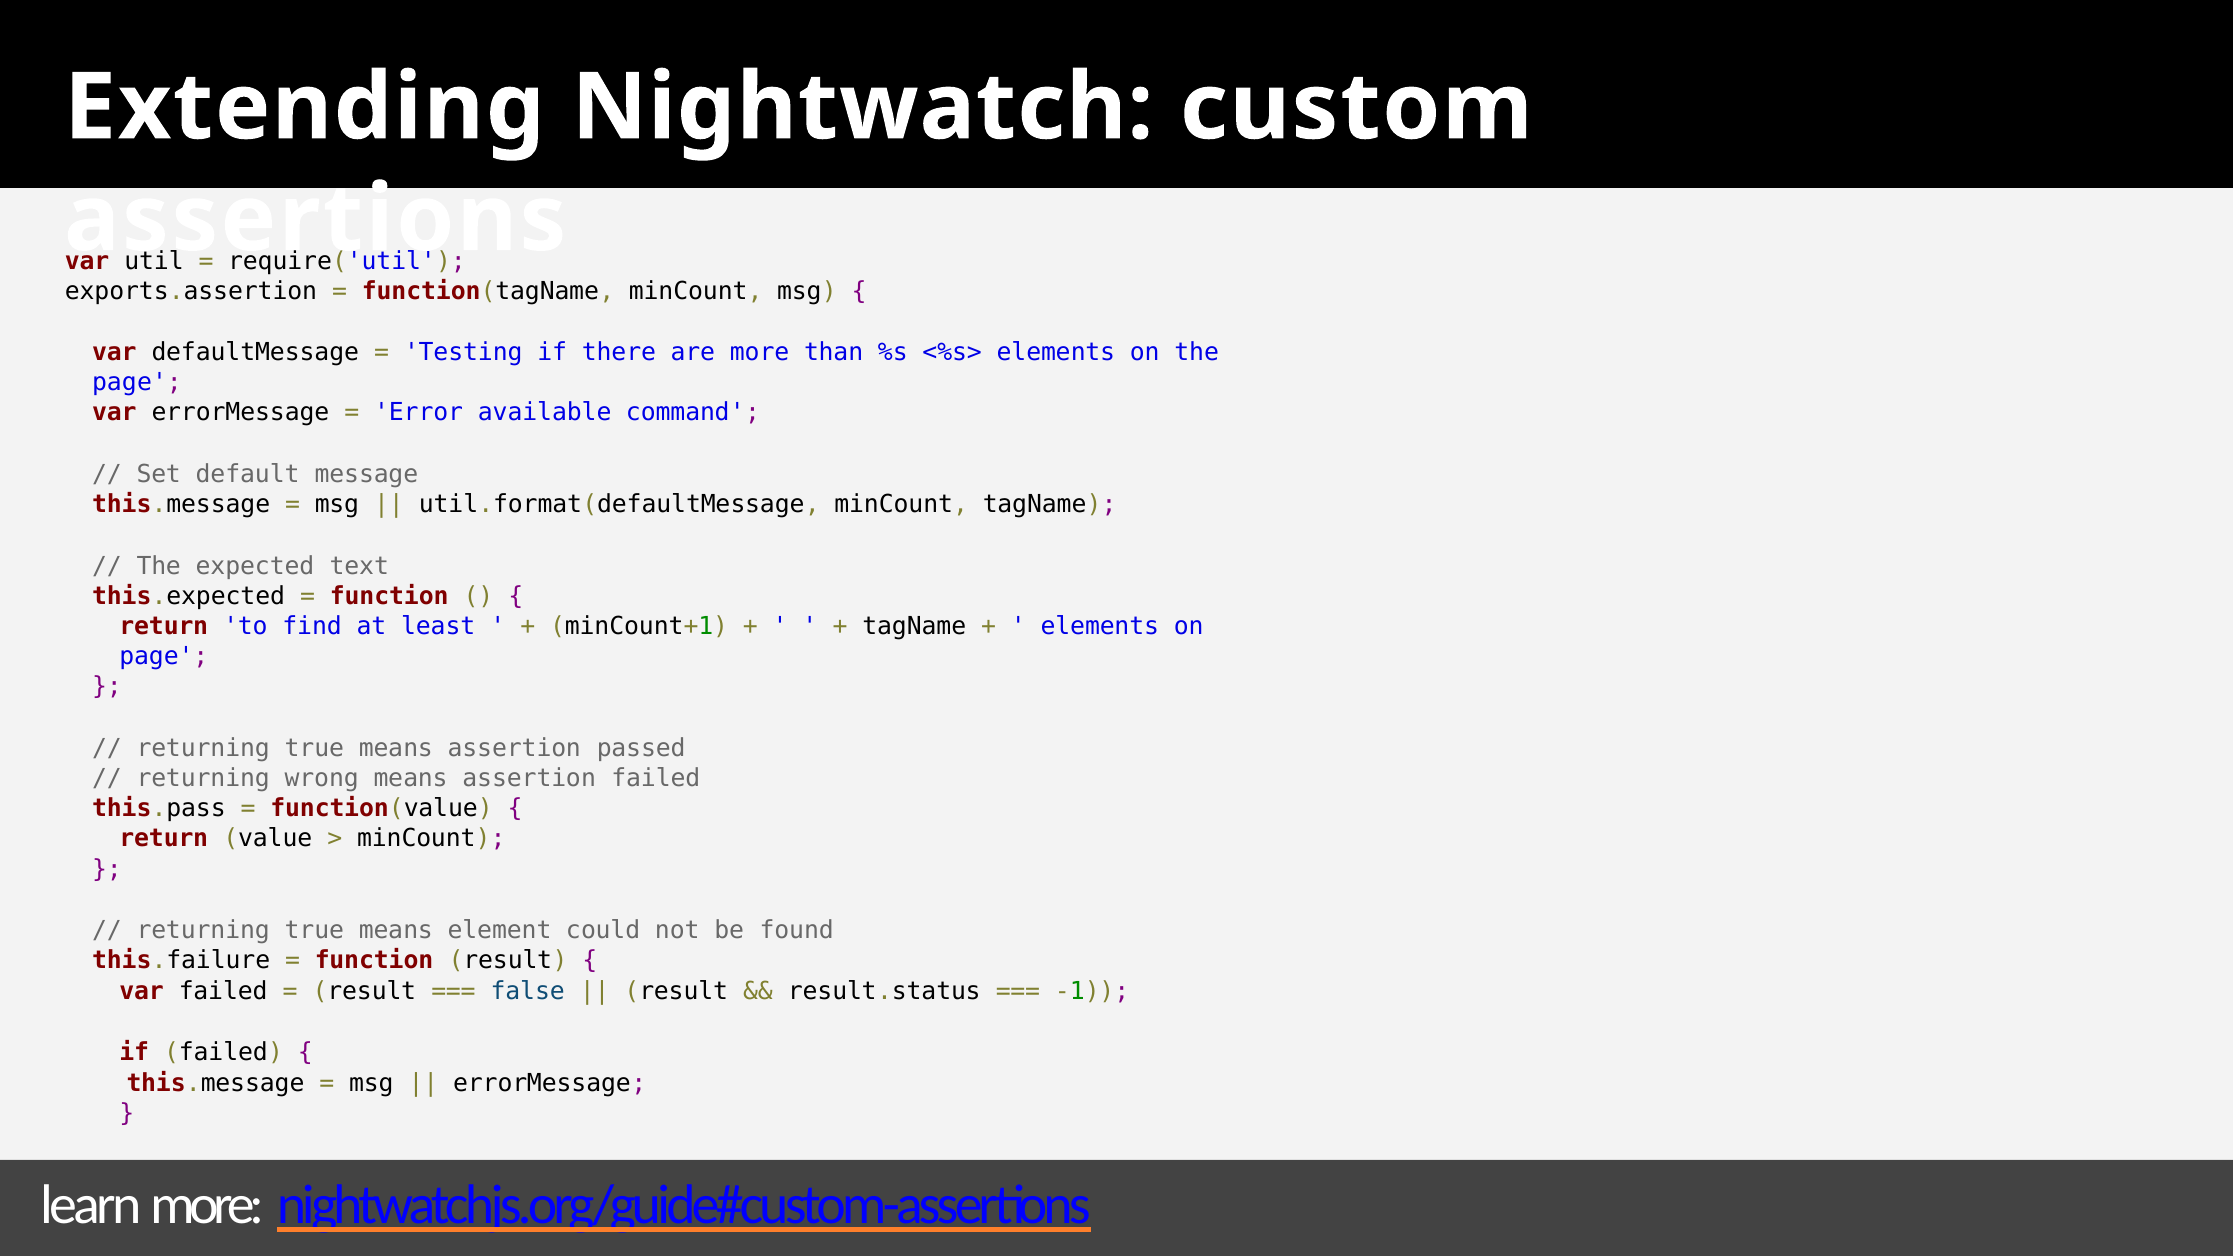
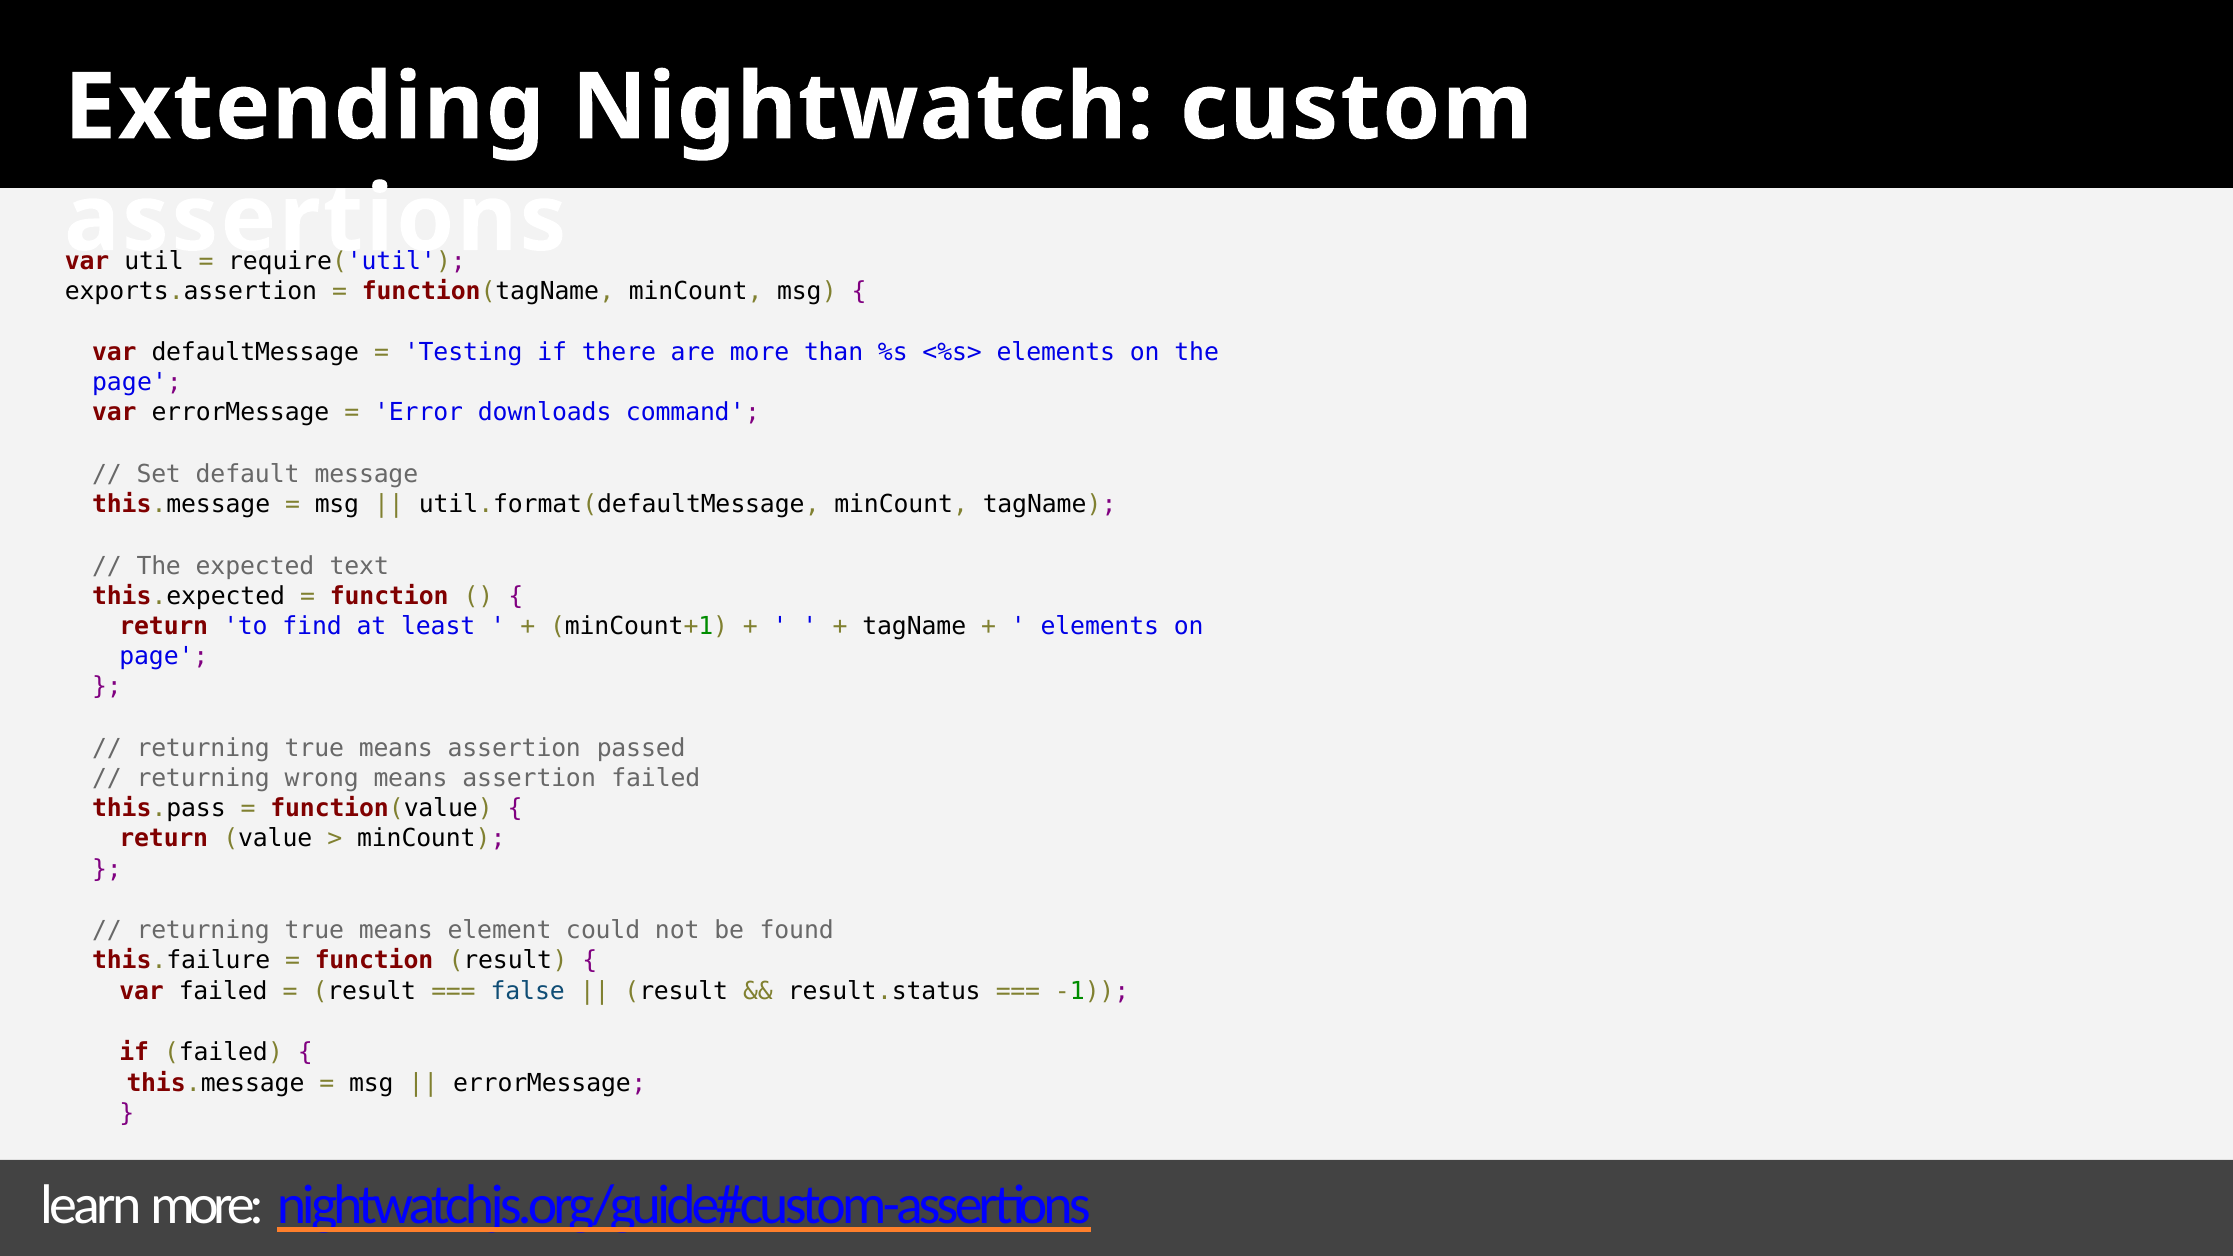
available: available -> downloads
